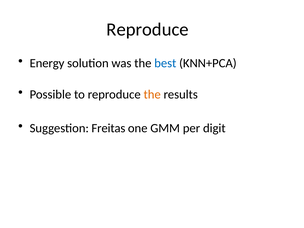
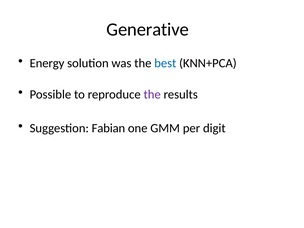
Reproduce at (148, 29): Reproduce -> Generative
the at (152, 95) colour: orange -> purple
Freitas: Freitas -> Fabian
